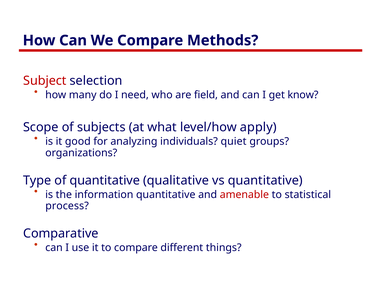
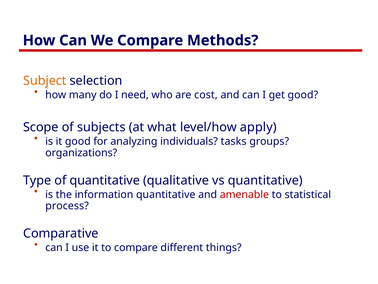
Subject colour: red -> orange
field: field -> cost
get know: know -> good
quiet: quiet -> tasks
